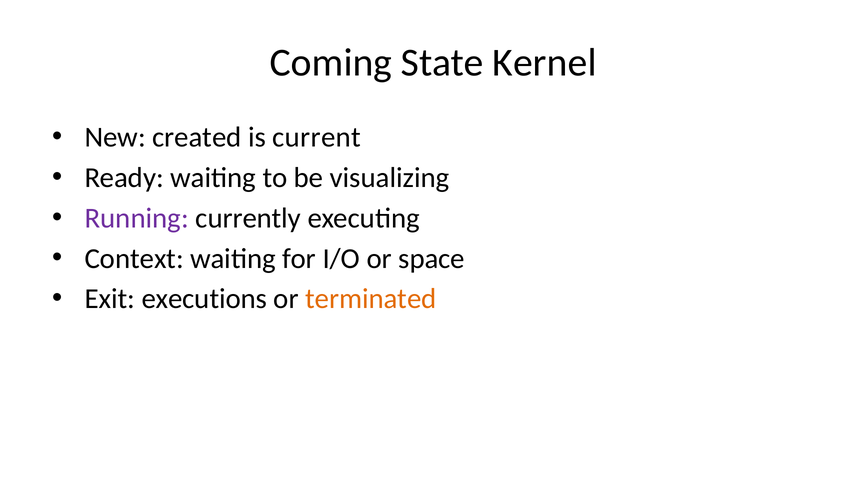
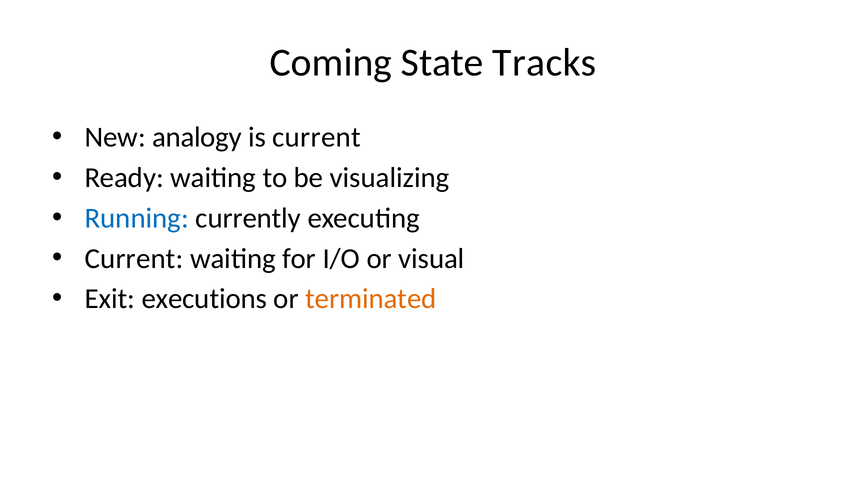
Kernel: Kernel -> Tracks
created: created -> analogy
Running colour: purple -> blue
Context at (134, 259): Context -> Current
space: space -> visual
